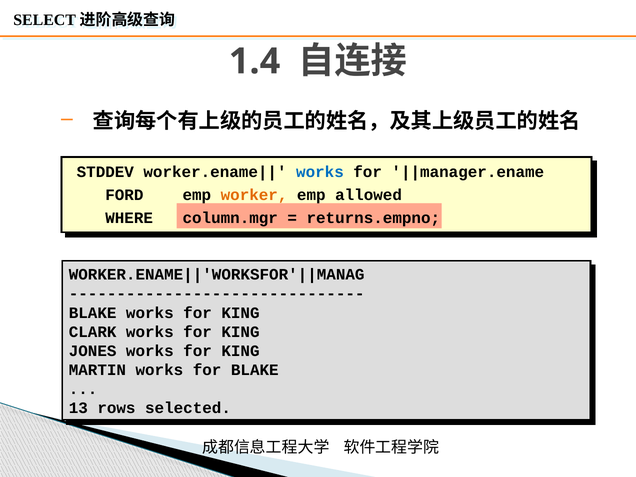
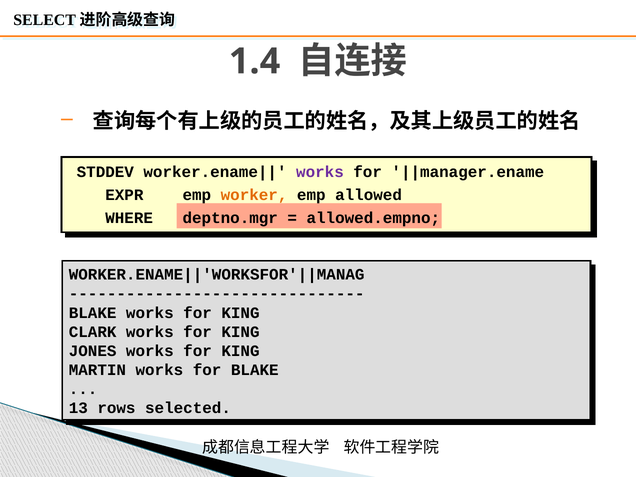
works at (320, 172) colour: blue -> purple
FORD: FORD -> EXPR
column.mgr: column.mgr -> deptno.mgr
returns.empno: returns.empno -> allowed.empno
